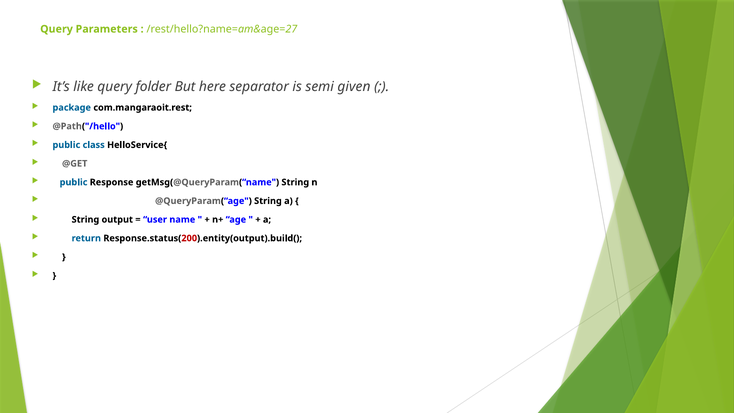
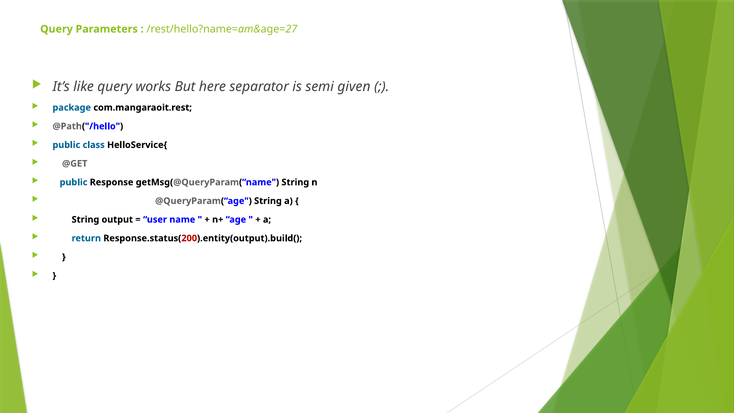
folder: folder -> works
